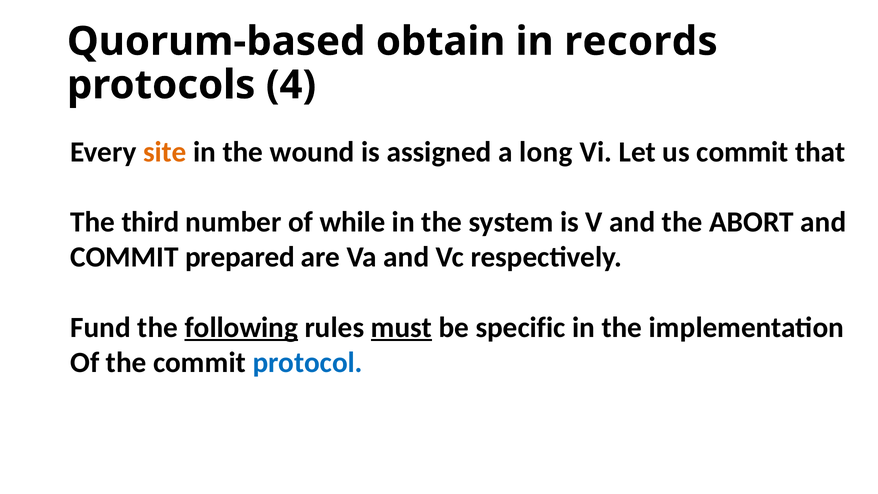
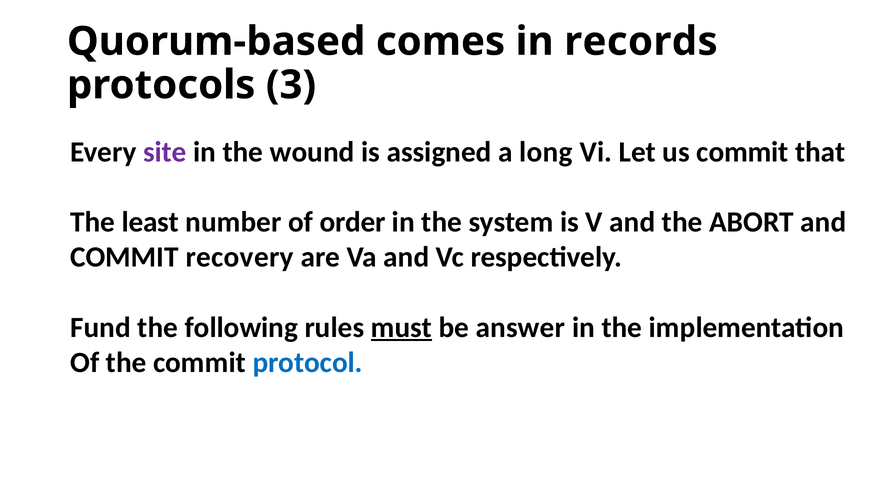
obtain: obtain -> comes
4: 4 -> 3
site colour: orange -> purple
third: third -> least
while: while -> order
prepared: prepared -> recovery
following underline: present -> none
specific: specific -> answer
